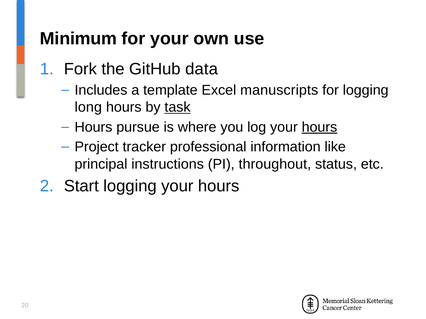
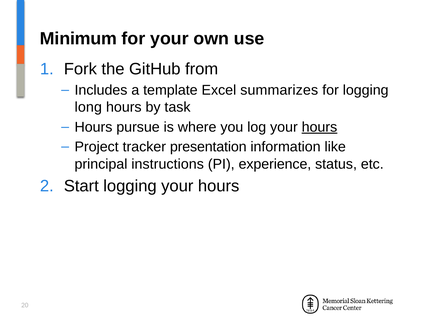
data: data -> from
manuscripts: manuscripts -> summarizes
task underline: present -> none
professional: professional -> presentation
throughout: throughout -> experience
